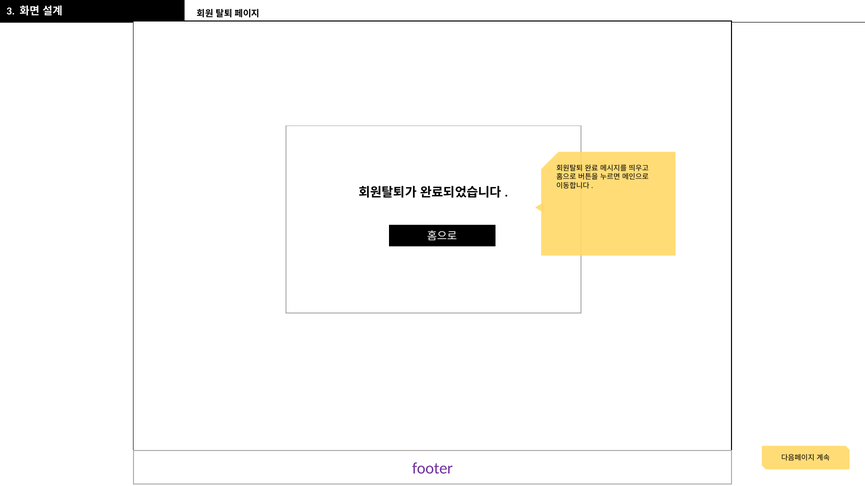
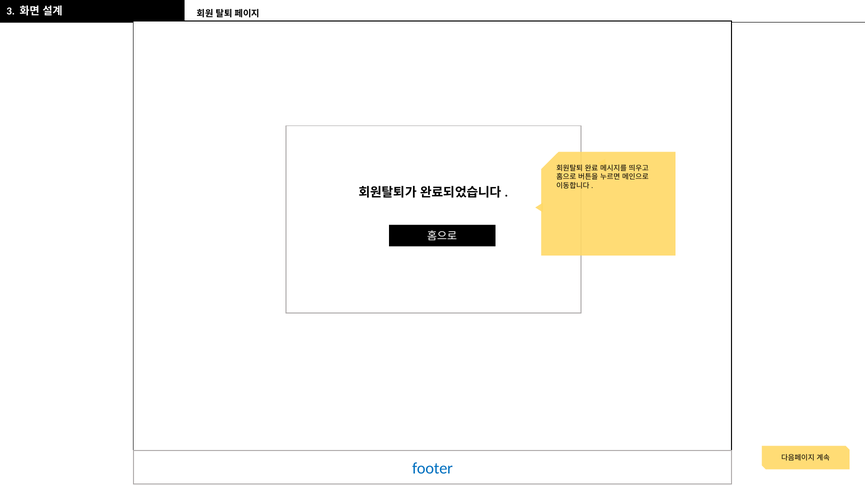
footer colour: purple -> blue
